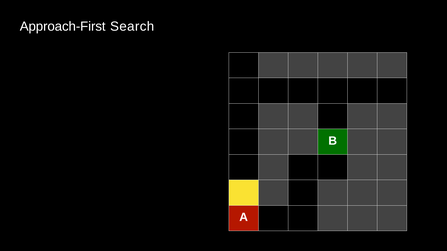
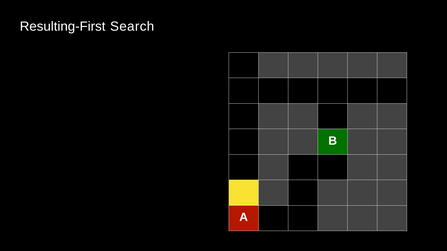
Approach-First: Approach-First -> Resulting-First
